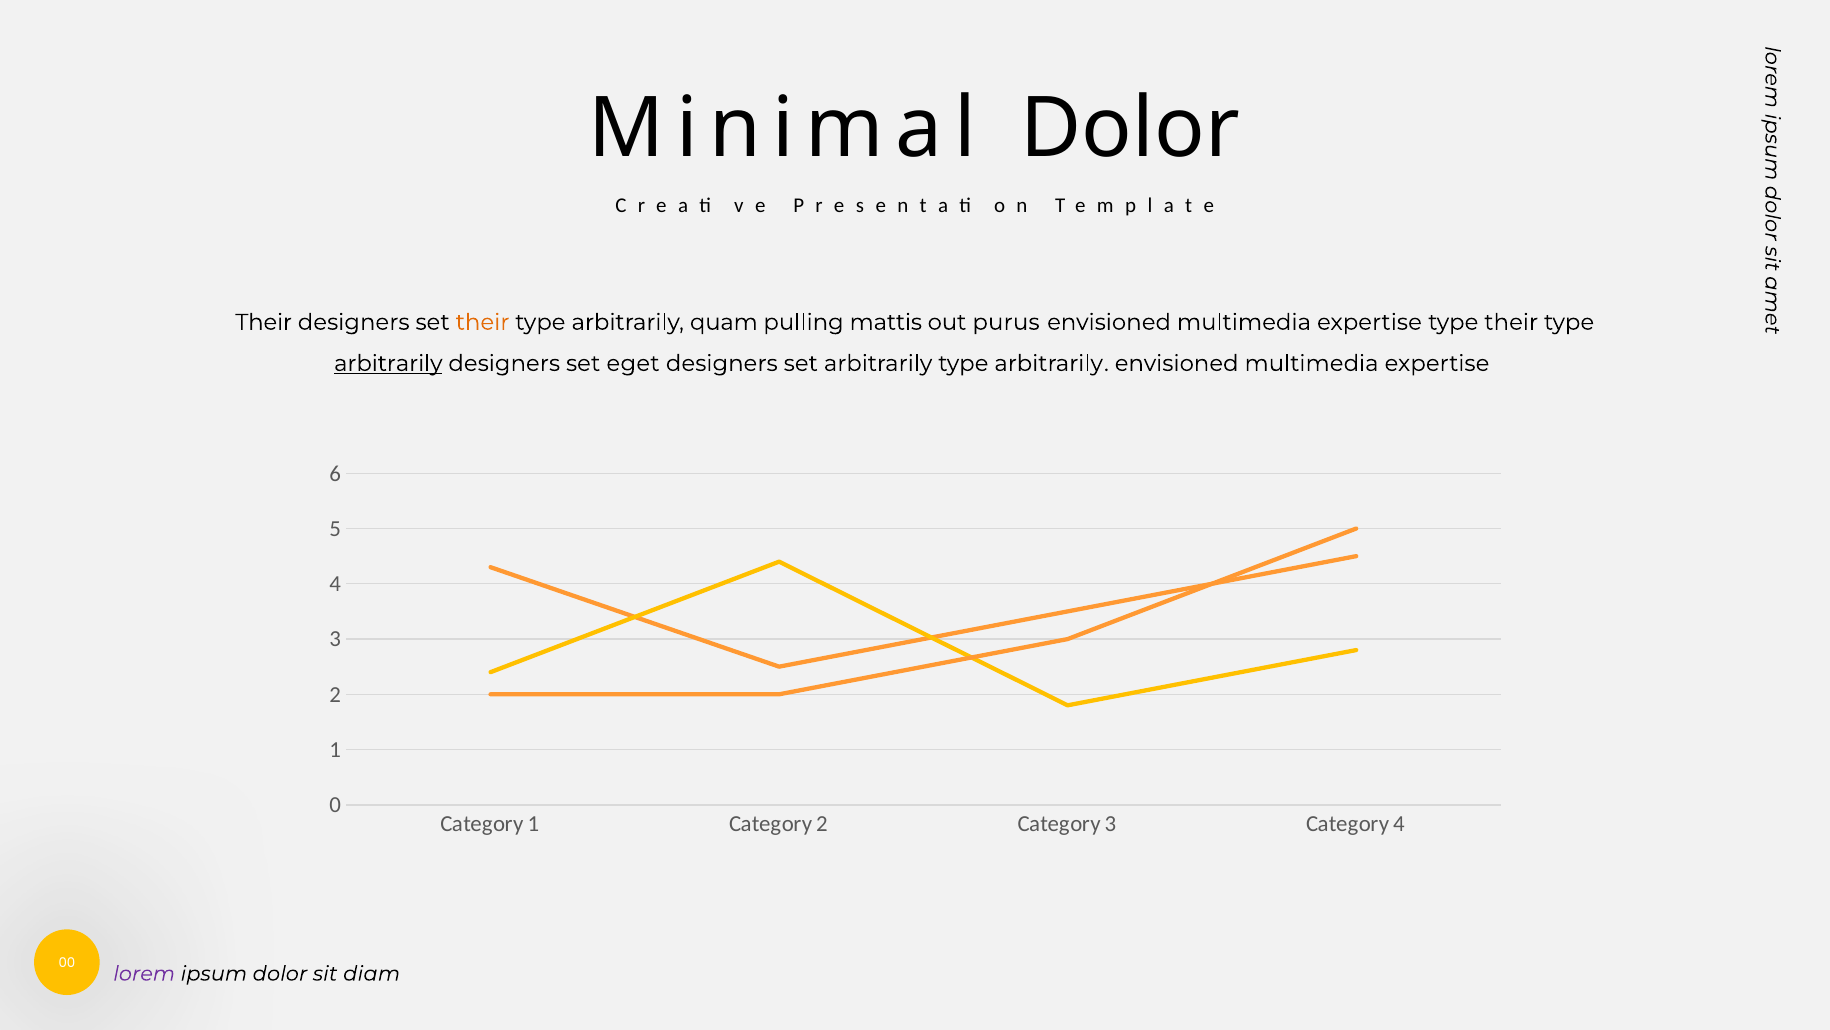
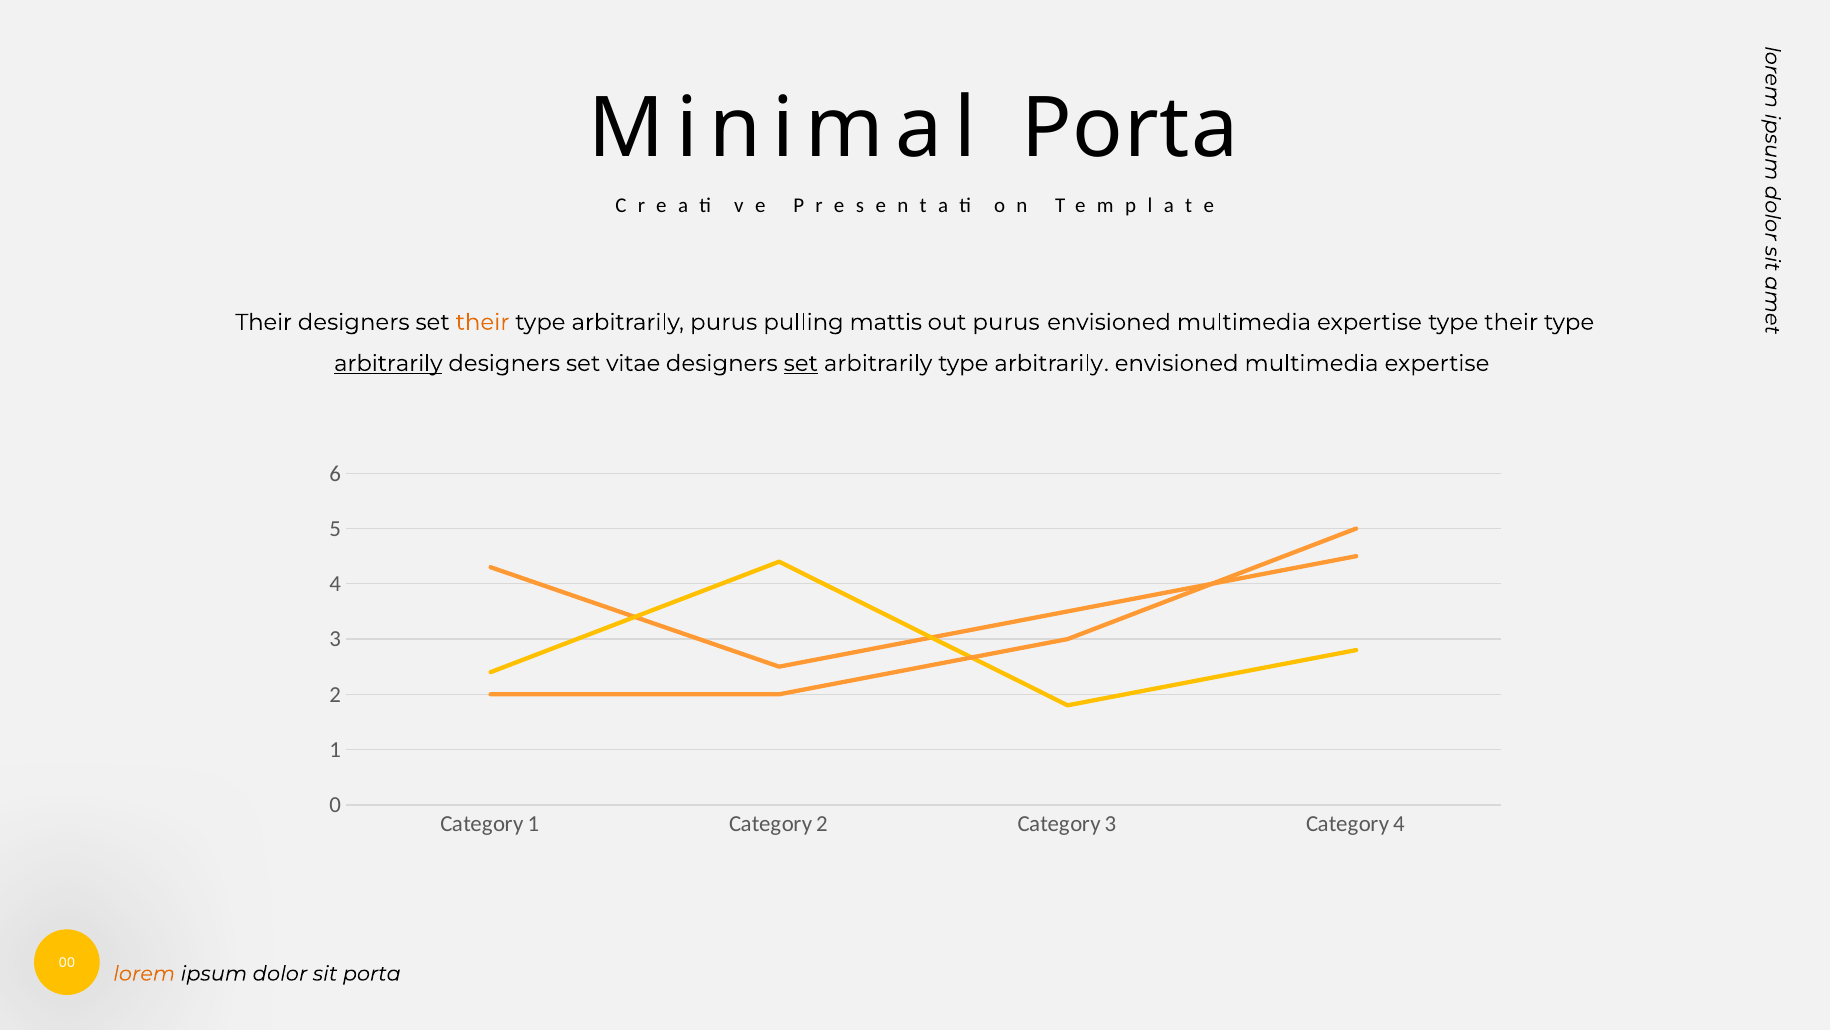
Minimal Dolor: Dolor -> Porta
arbitrarily quam: quam -> purus
eget: eget -> vitae
set at (801, 363) underline: none -> present
lorem colour: purple -> orange
sit diam: diam -> porta
